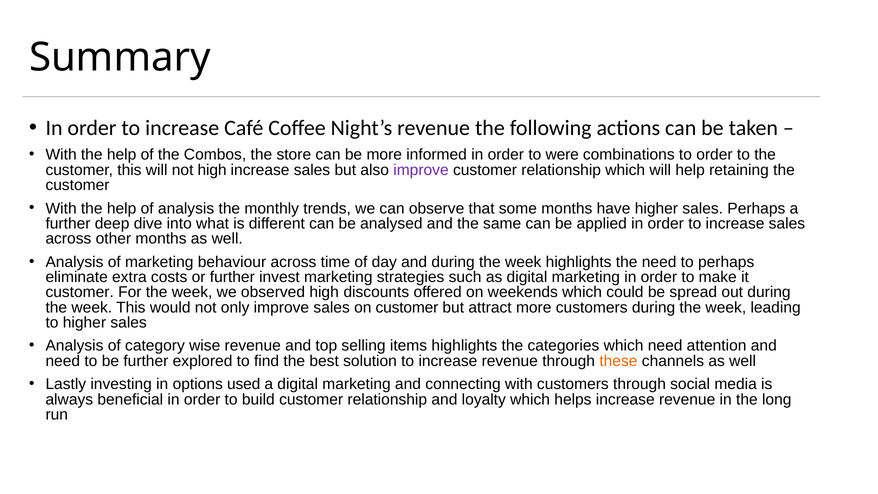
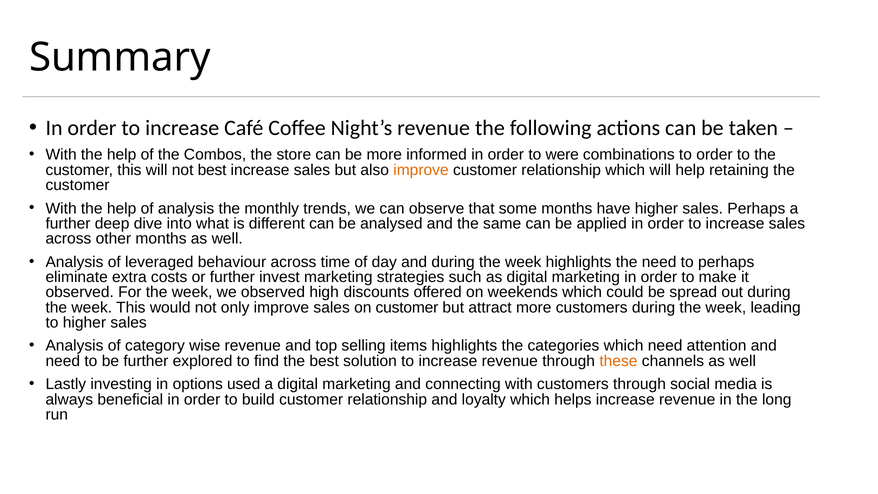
not high: high -> best
improve at (421, 170) colour: purple -> orange
of marketing: marketing -> leveraged
customer at (80, 292): customer -> observed
